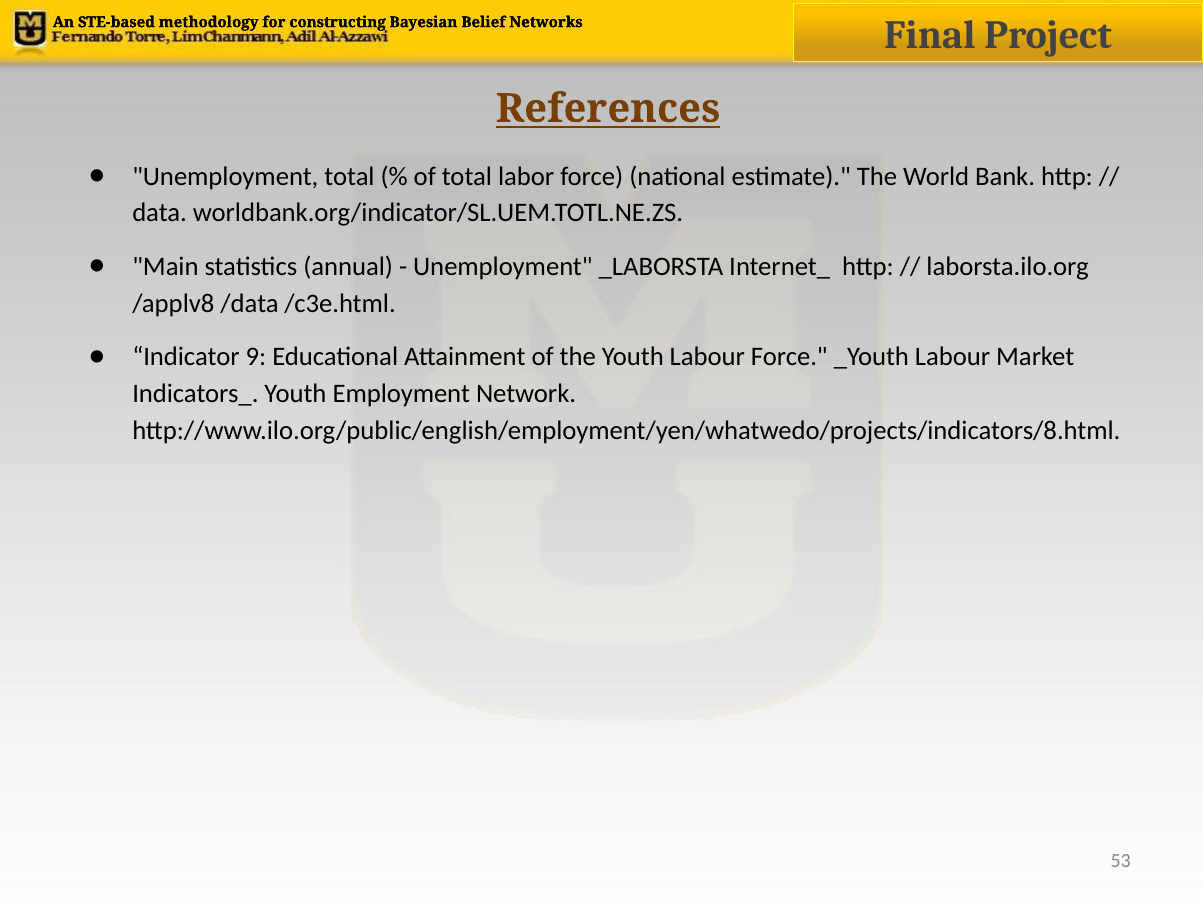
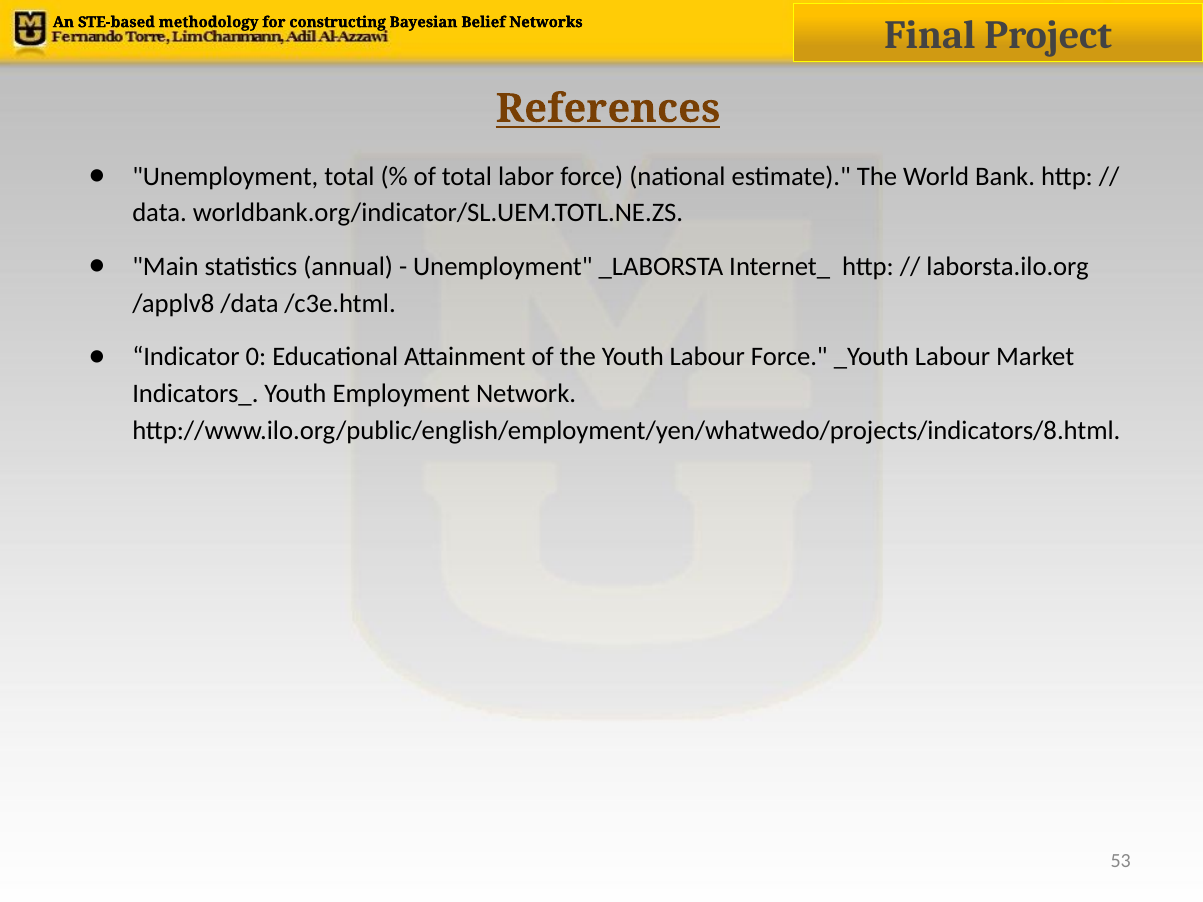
9: 9 -> 0
